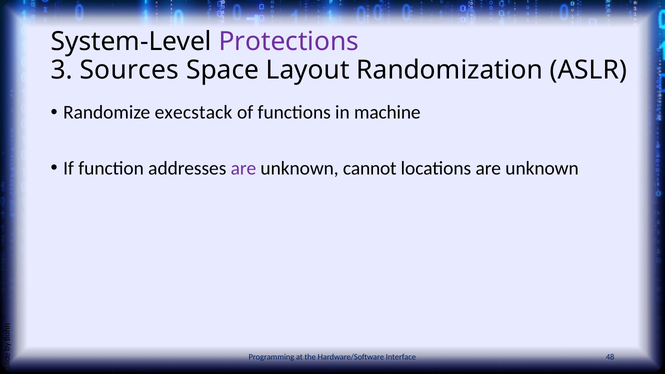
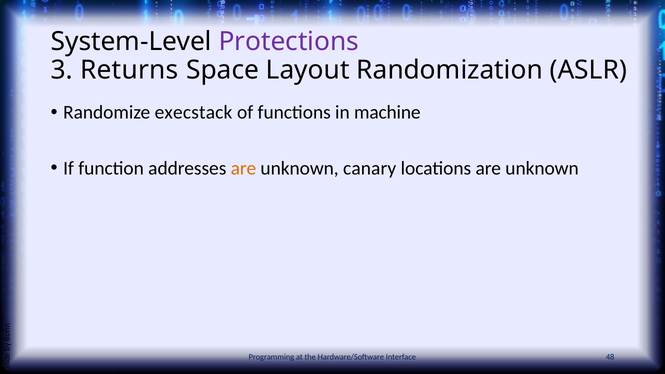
Sources: Sources -> Returns
are at (243, 168) colour: purple -> orange
cannot: cannot -> canary
